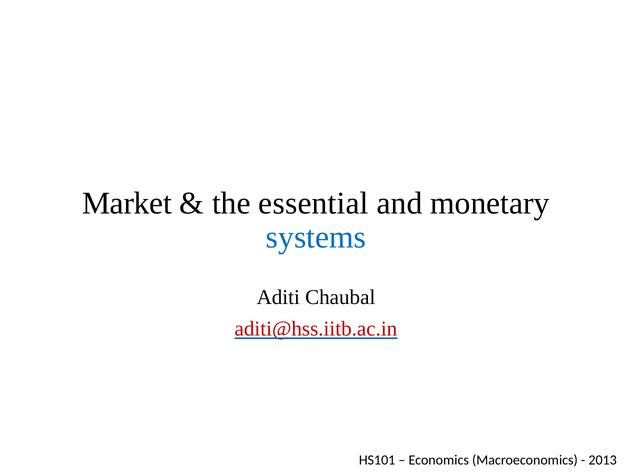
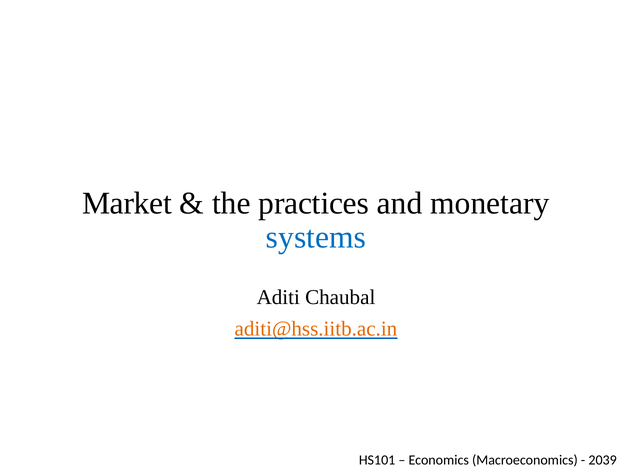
essential: essential -> practices
aditi@hss.iitb.ac.in colour: red -> orange
2013: 2013 -> 2039
